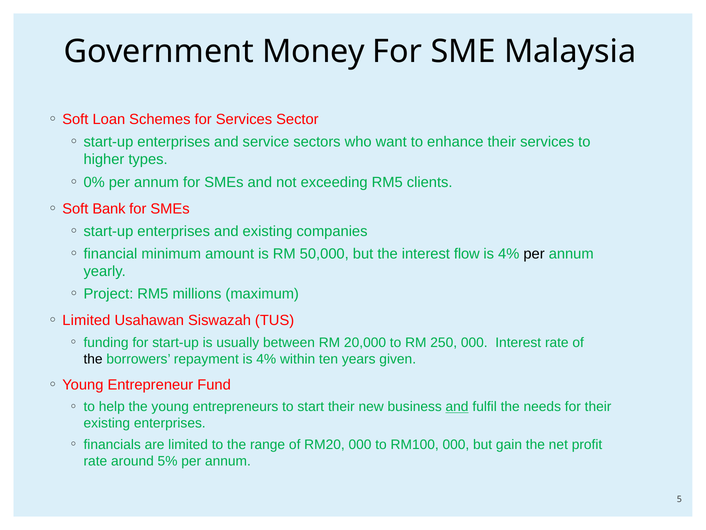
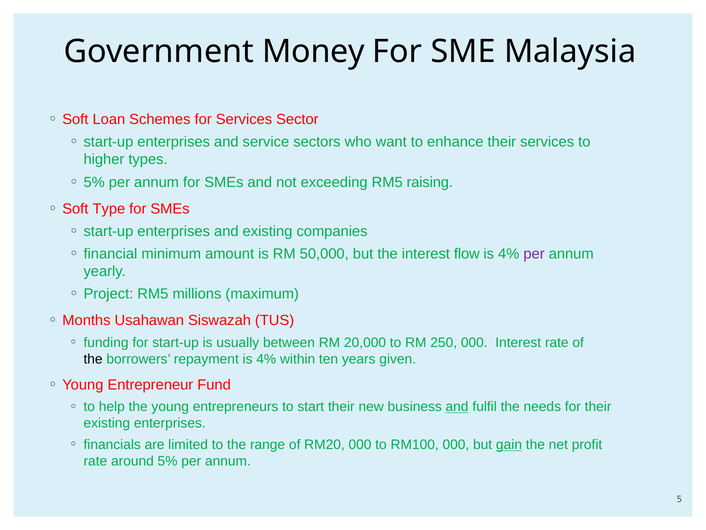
0% at (94, 182): 0% -> 5%
clients: clients -> raising
Bank: Bank -> Type
per at (534, 254) colour: black -> purple
Limited at (86, 320): Limited -> Months
gain underline: none -> present
